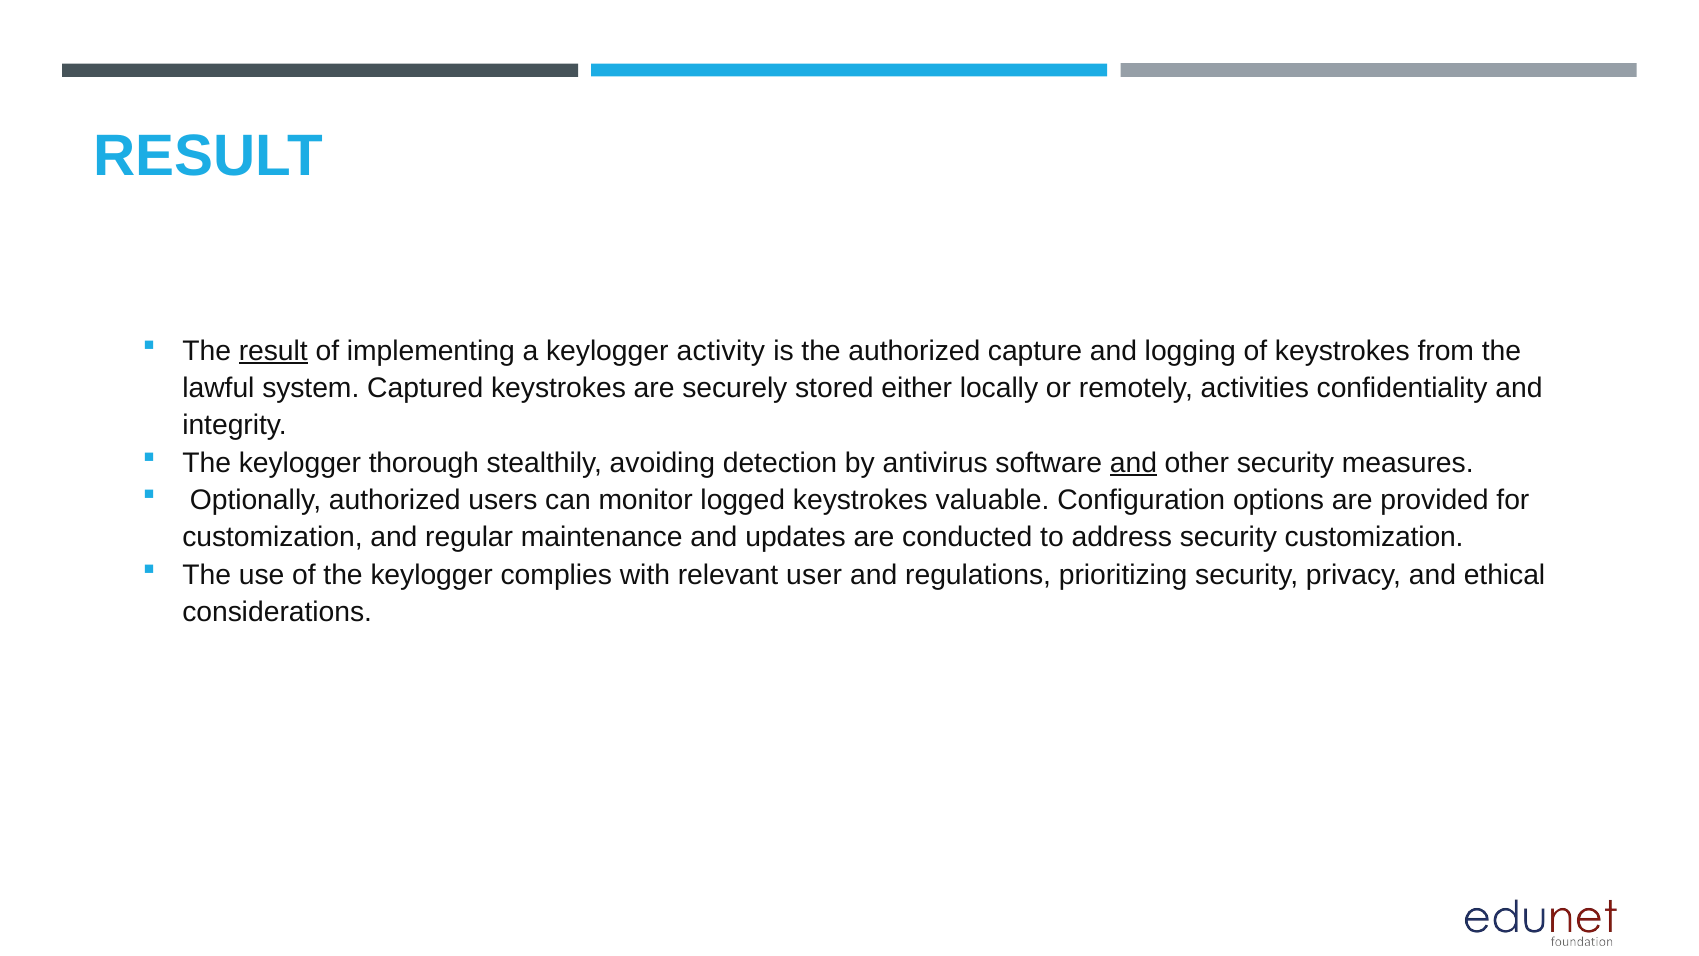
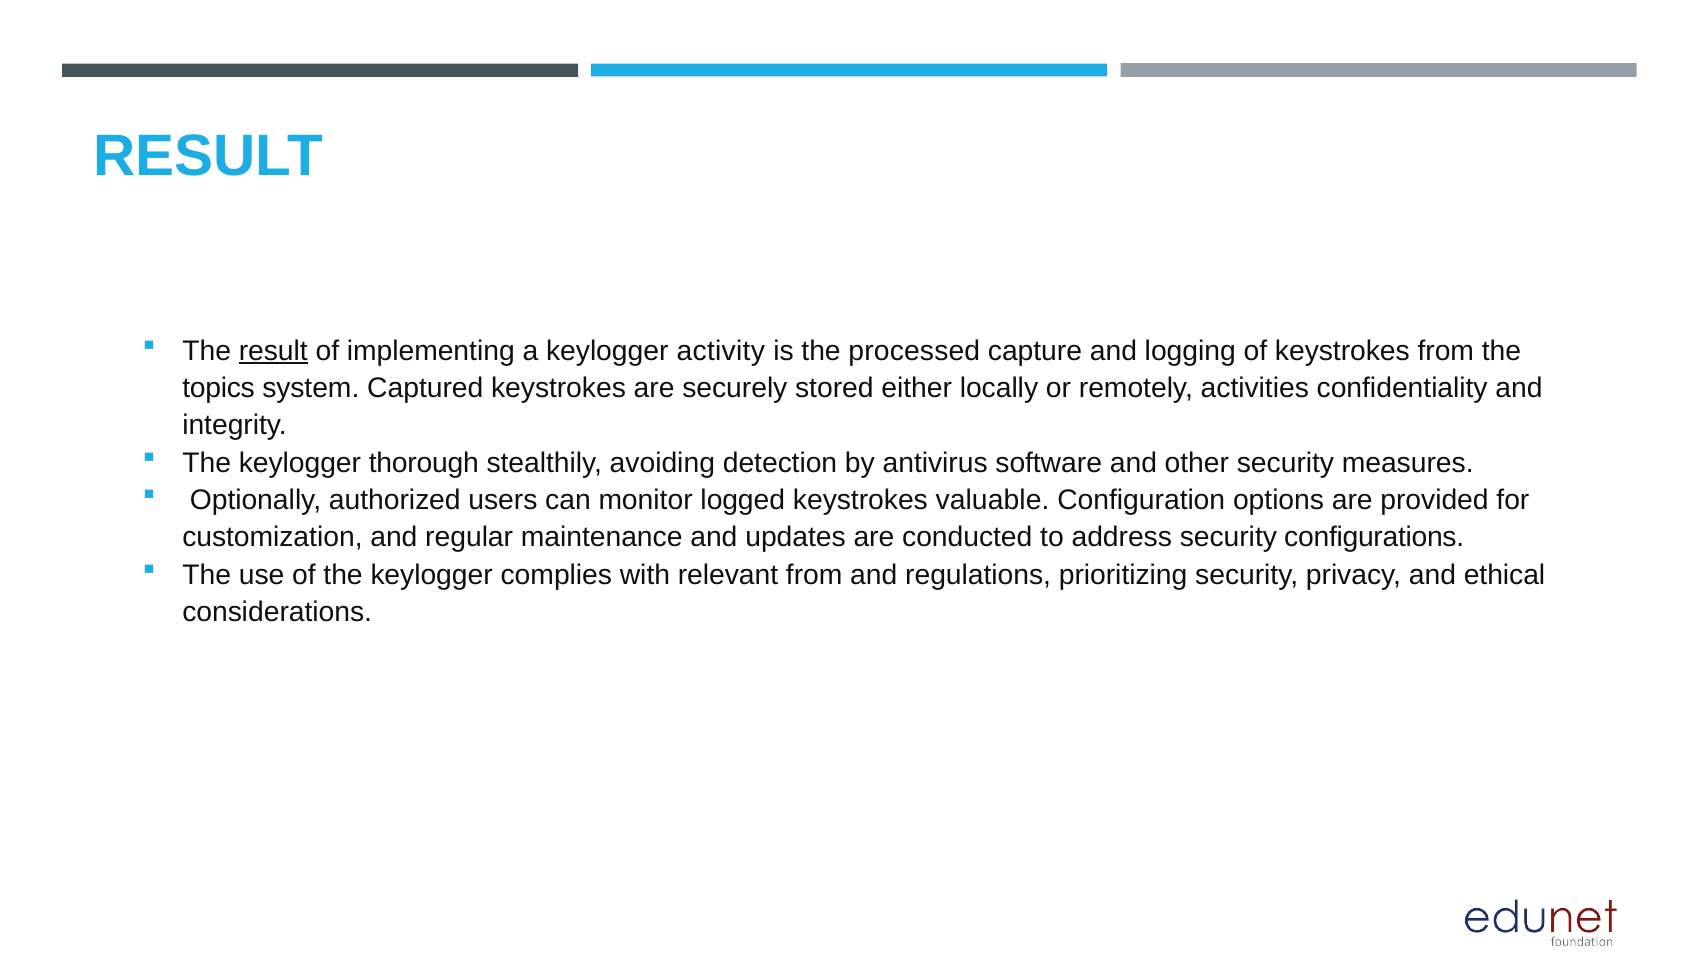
the authorized: authorized -> processed
lawful: lawful -> topics
and at (1133, 463) underline: present -> none
security customization: customization -> configurations
relevant user: user -> from
